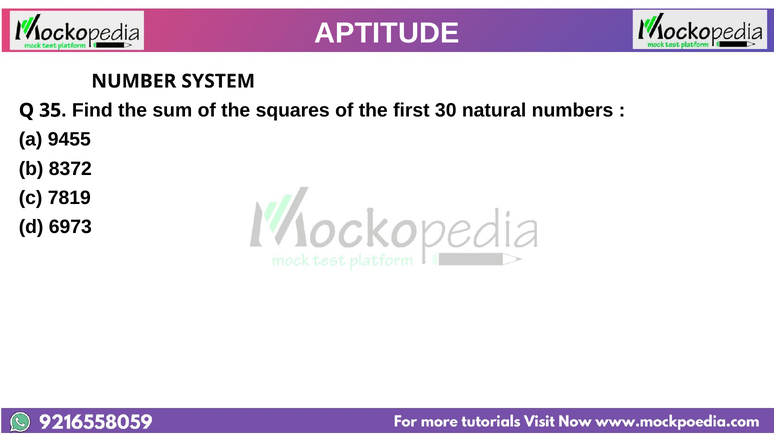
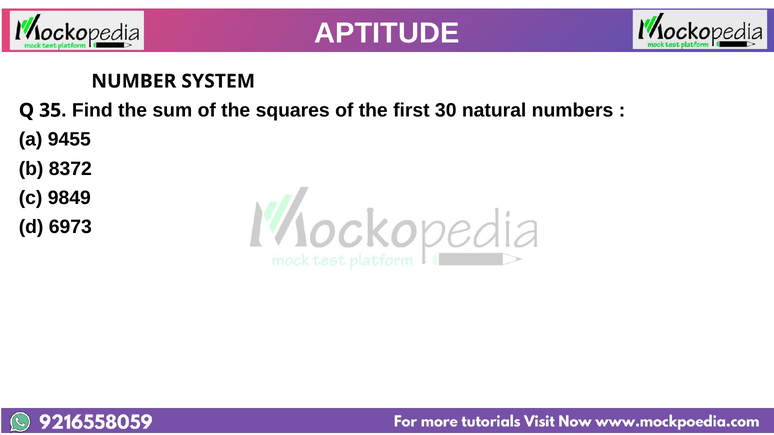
7819: 7819 -> 9849
